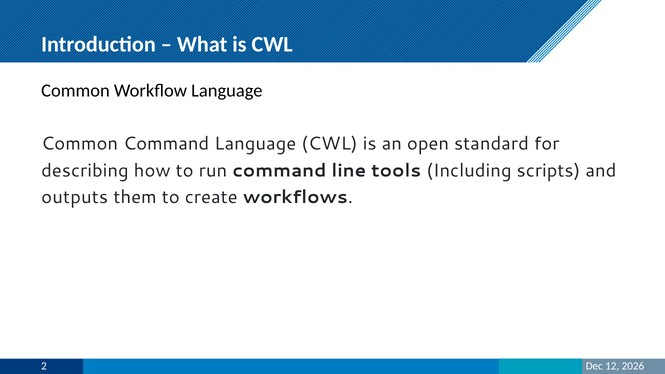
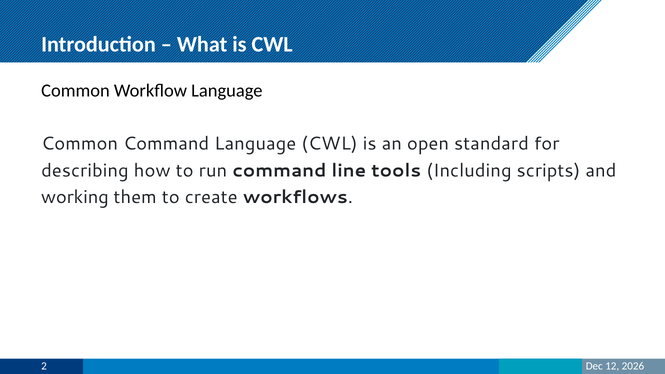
outputs: outputs -> working
